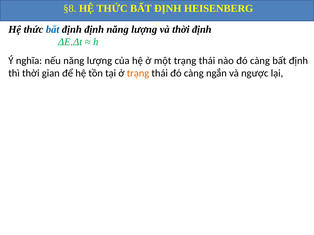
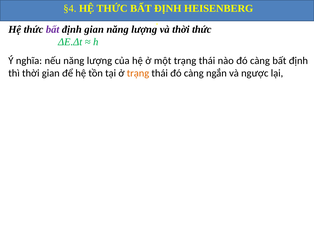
§8: §8 -> §4
bất at (53, 29) colour: blue -> purple
định định: định -> gian
thời định: định -> thức
